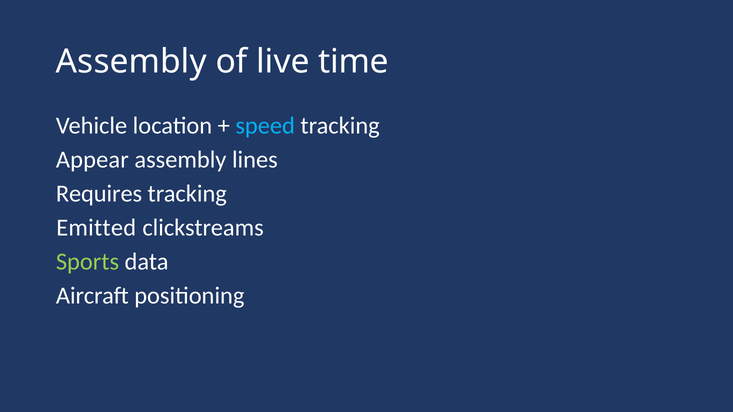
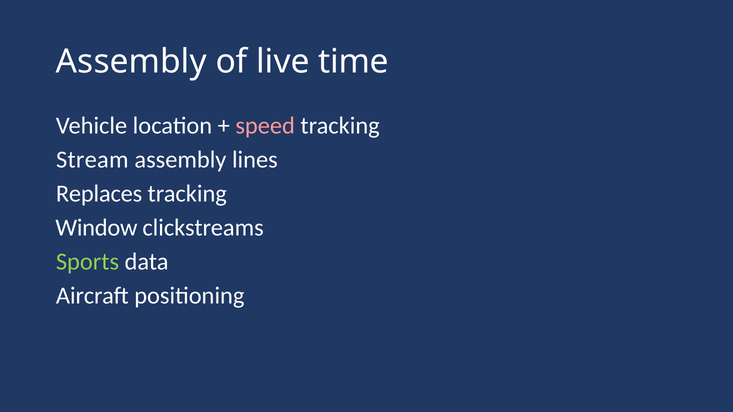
speed colour: light blue -> pink
Appear: Appear -> Stream
Requires: Requires -> Replaces
Emitted: Emitted -> Window
